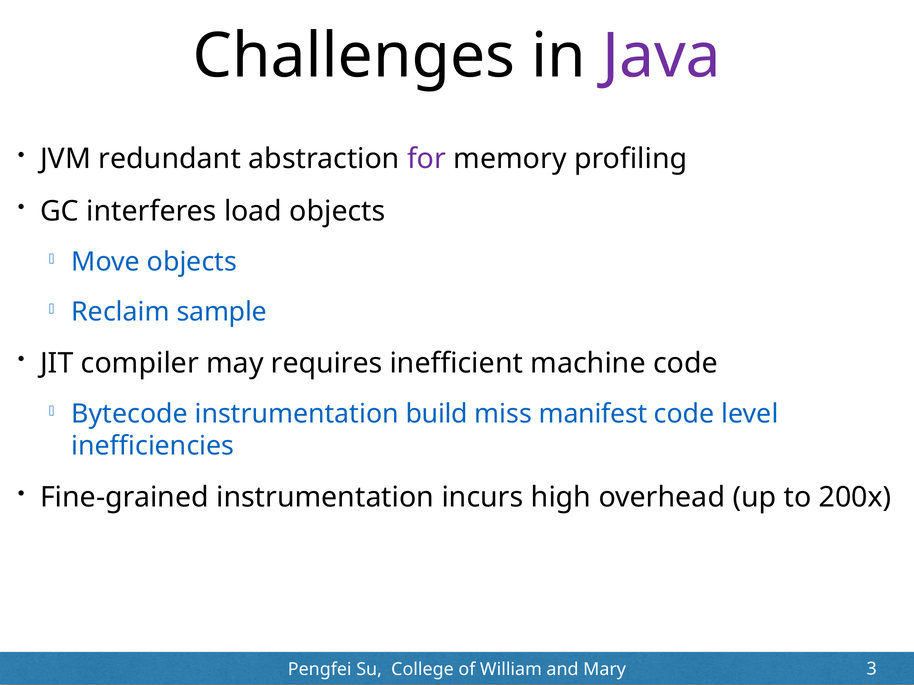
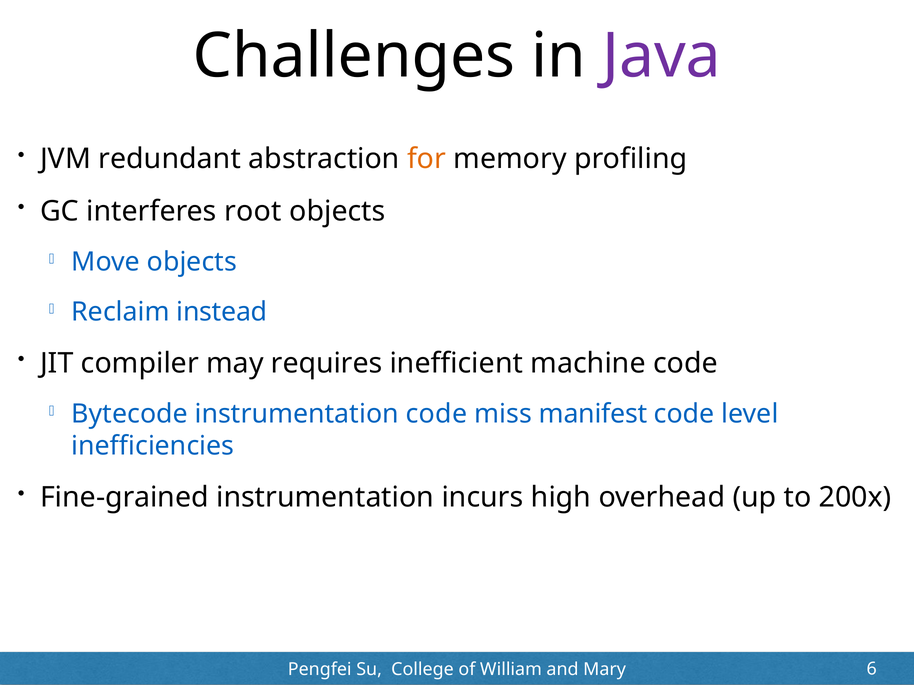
for colour: purple -> orange
load: load -> root
sample: sample -> instead
instrumentation build: build -> code
3: 3 -> 6
